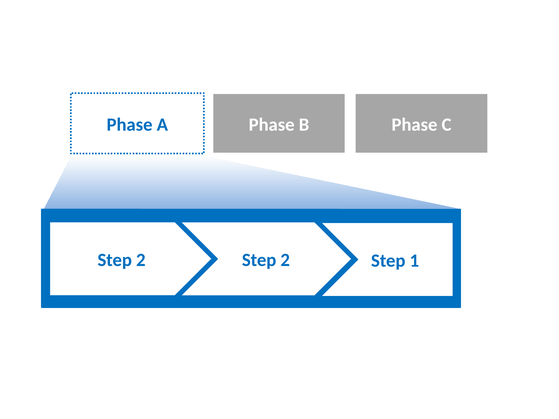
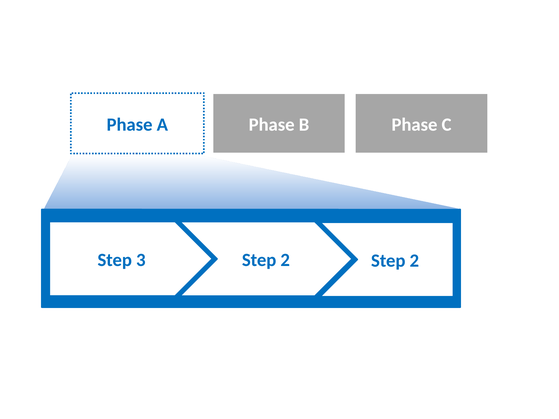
2 at (141, 260): 2 -> 3
1 at (414, 261): 1 -> 2
